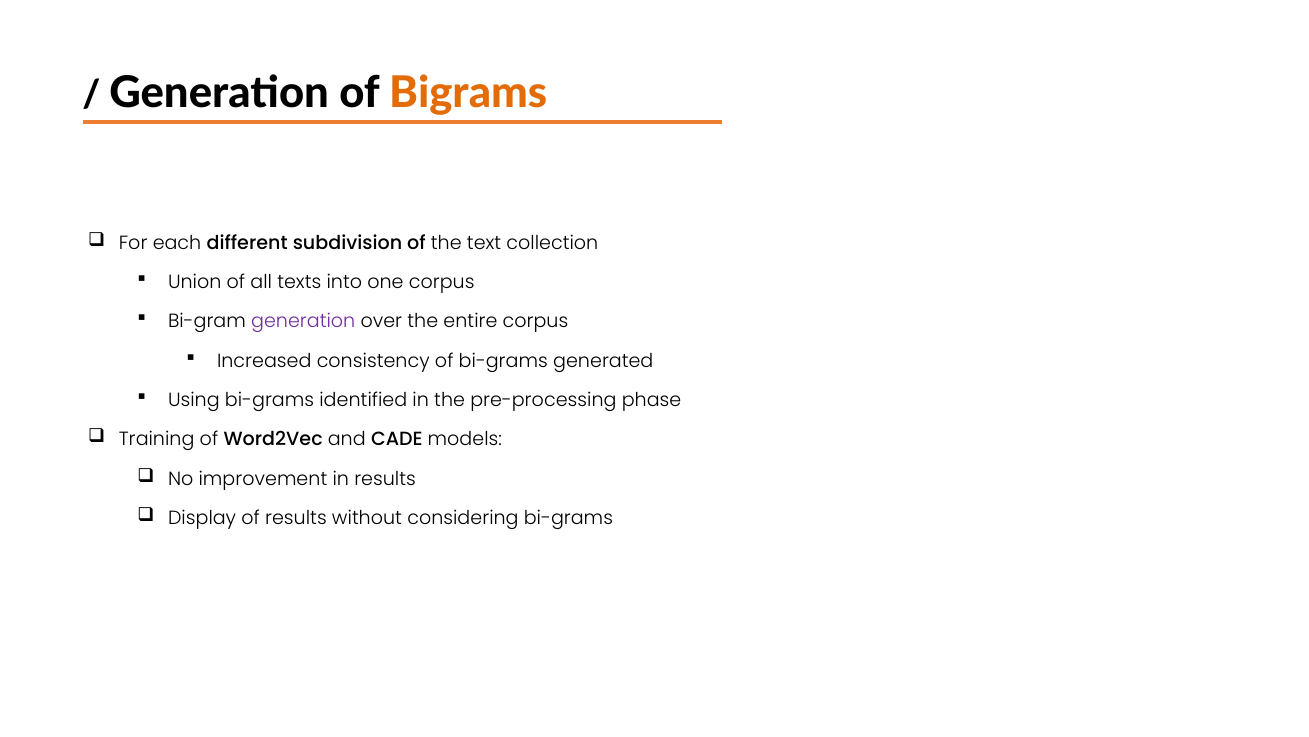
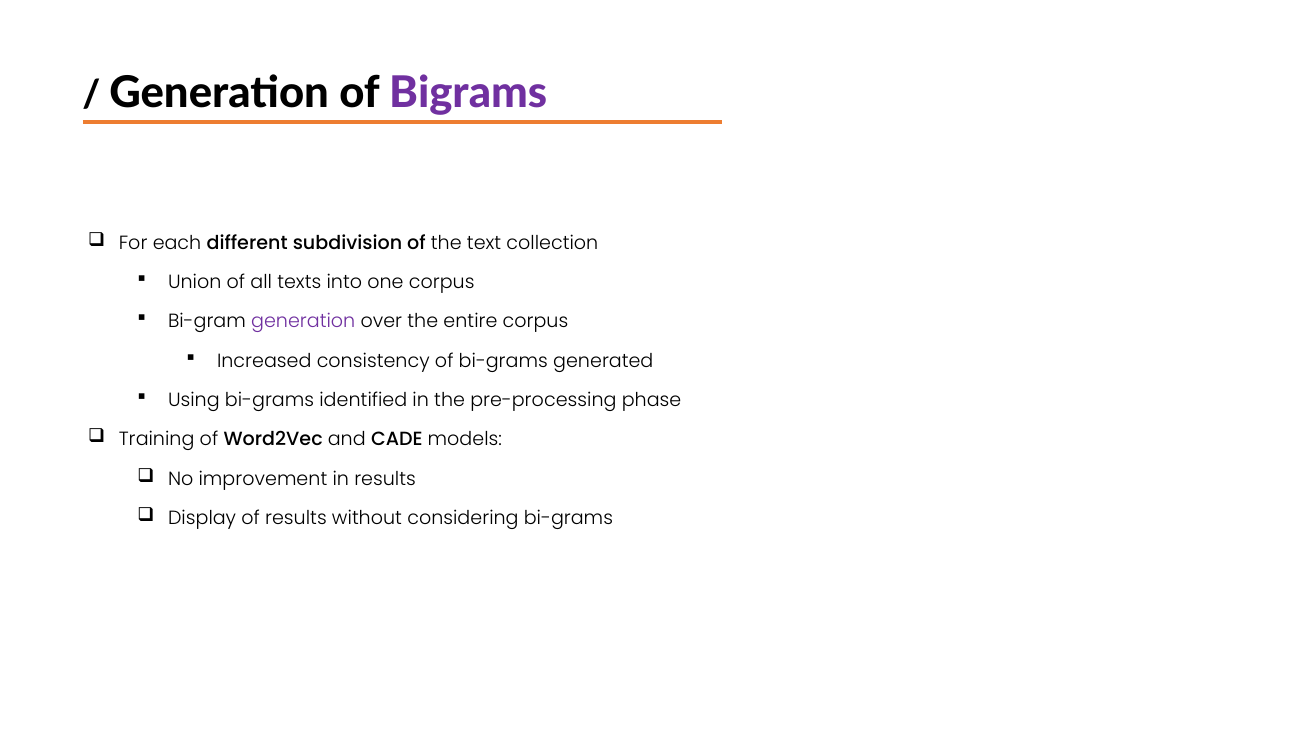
Bigrams colour: orange -> purple
